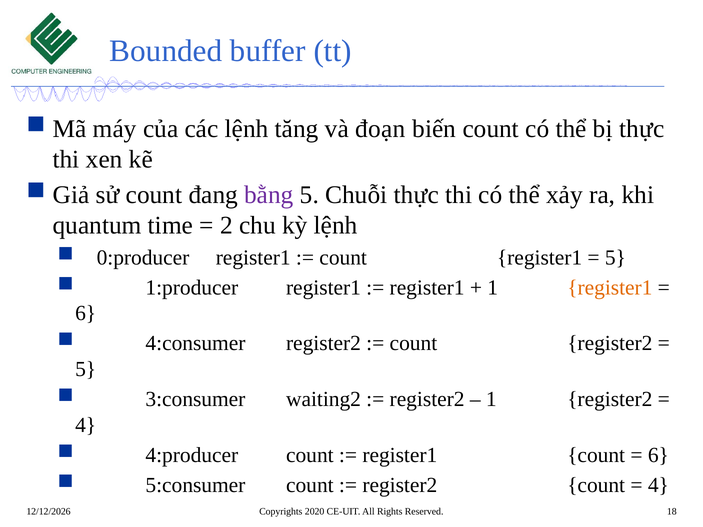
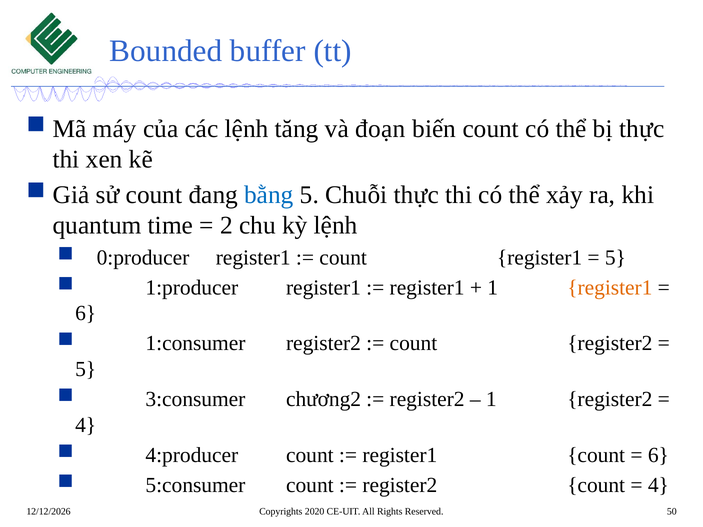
bằng colour: purple -> blue
4:consumer: 4:consumer -> 1:consumer
waiting2: waiting2 -> chương2
18: 18 -> 50
